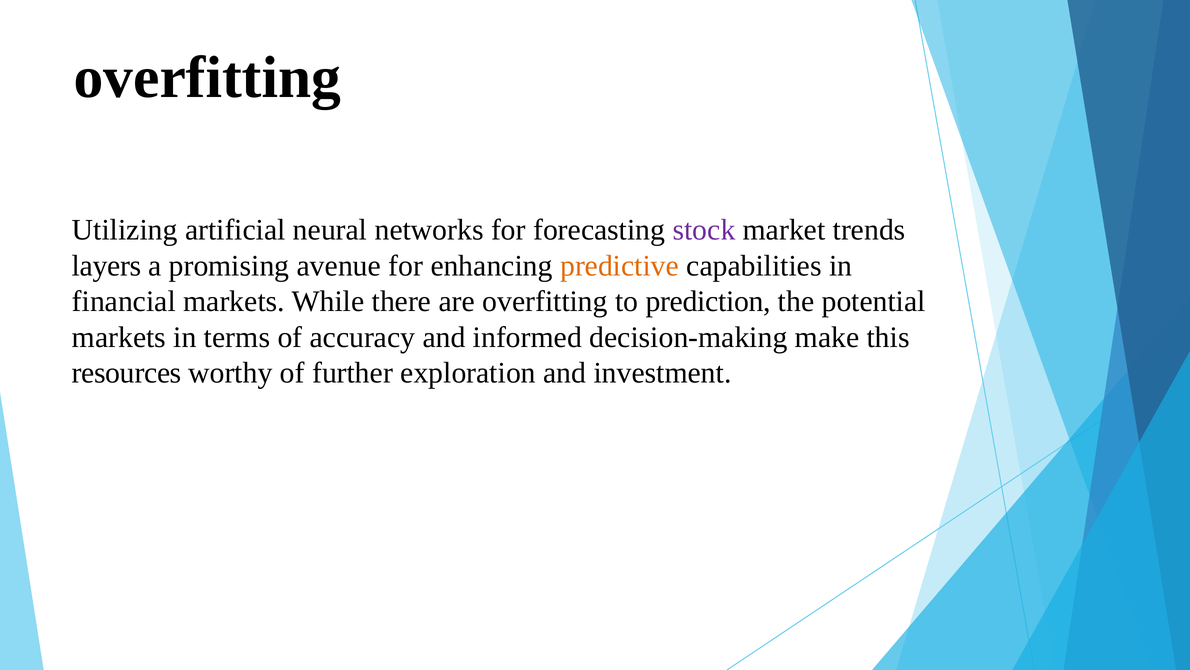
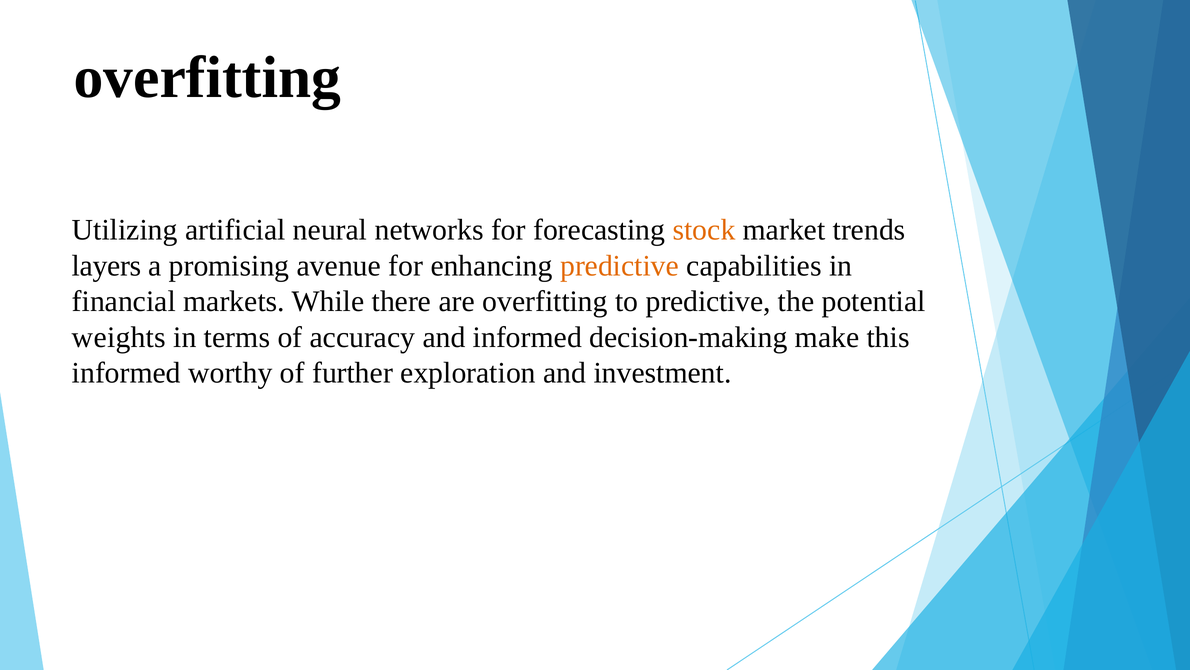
stock colour: purple -> orange
to prediction: prediction -> predictive
markets at (119, 337): markets -> weights
resources at (127, 373): resources -> informed
